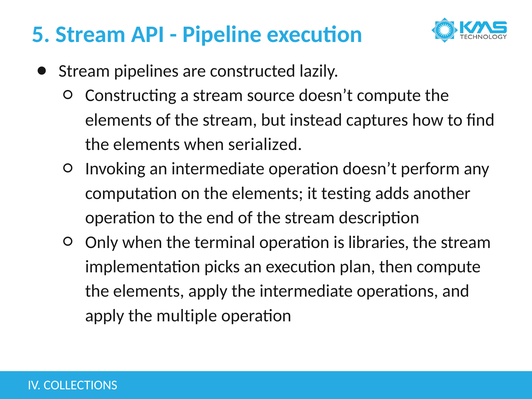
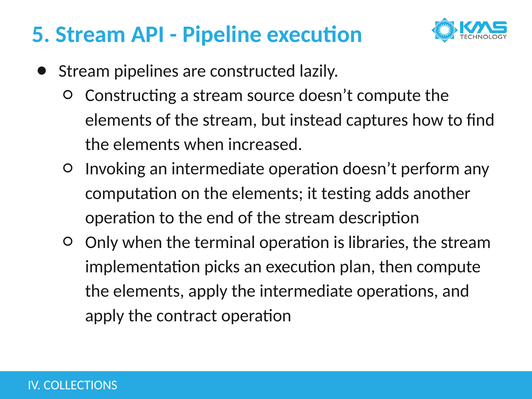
serialized: serialized -> increased
multiple: multiple -> contract
